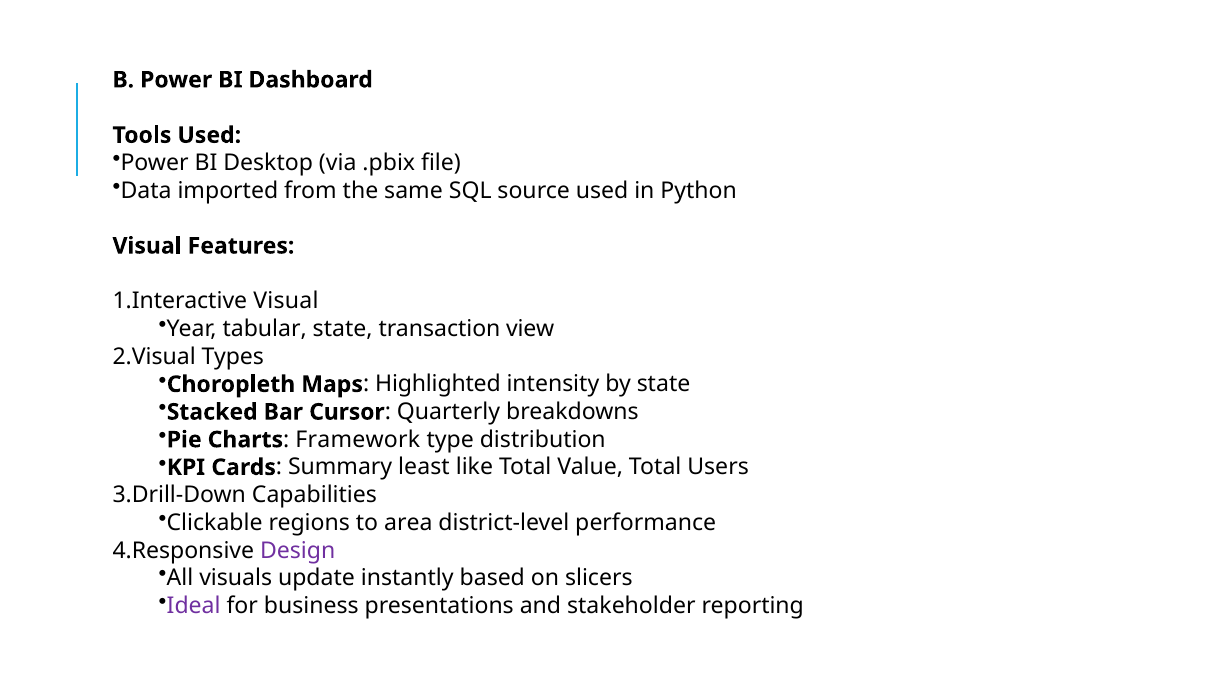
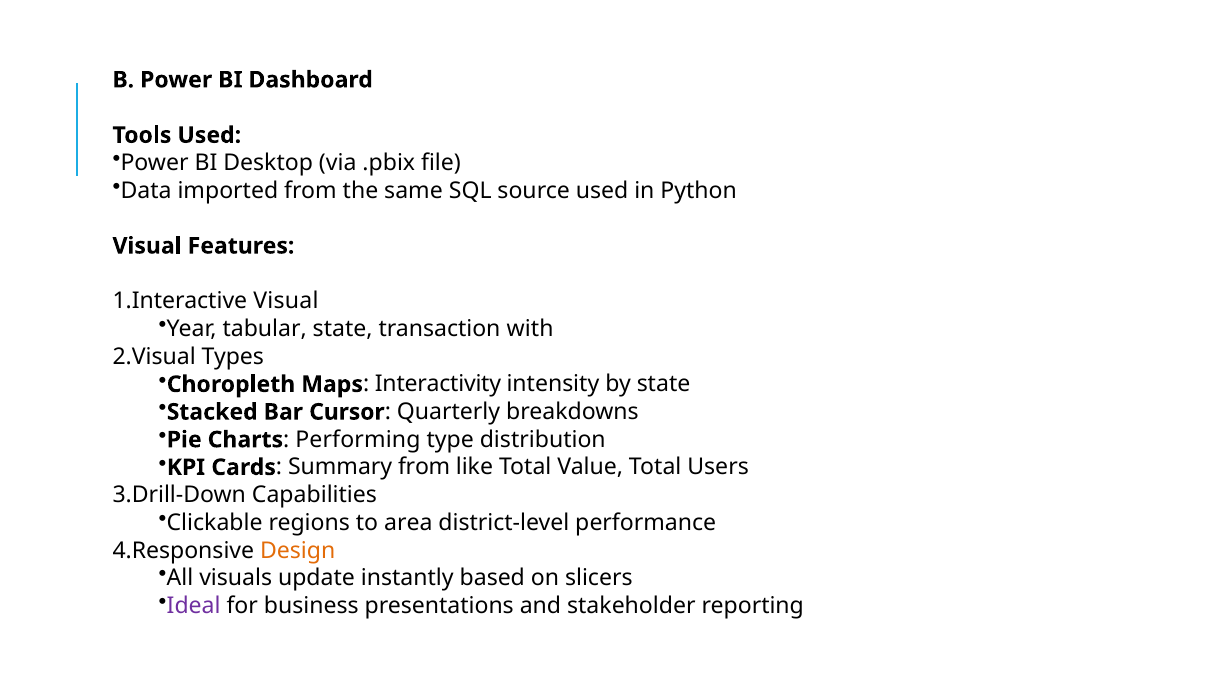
view: view -> with
Highlighted: Highlighted -> Interactivity
Framework: Framework -> Performing
Summary least: least -> from
Design colour: purple -> orange
